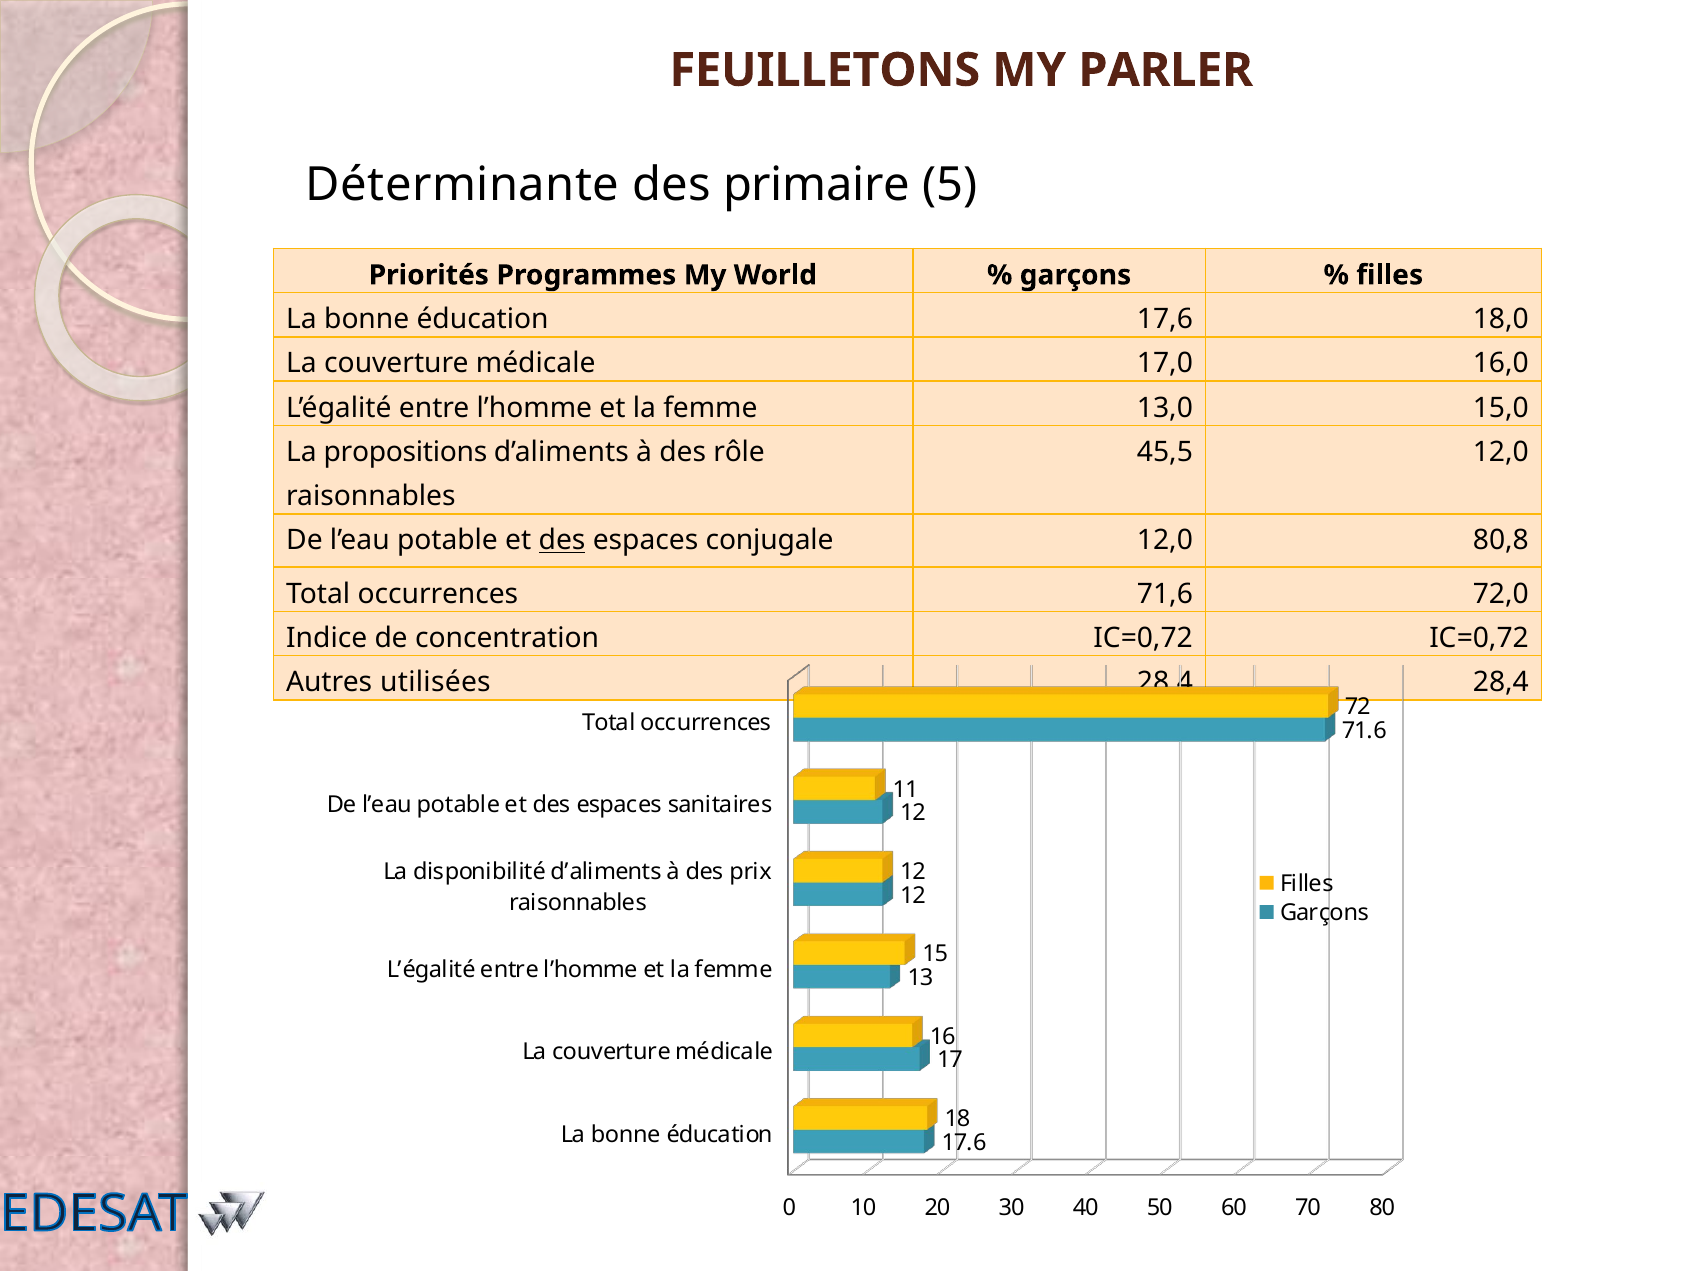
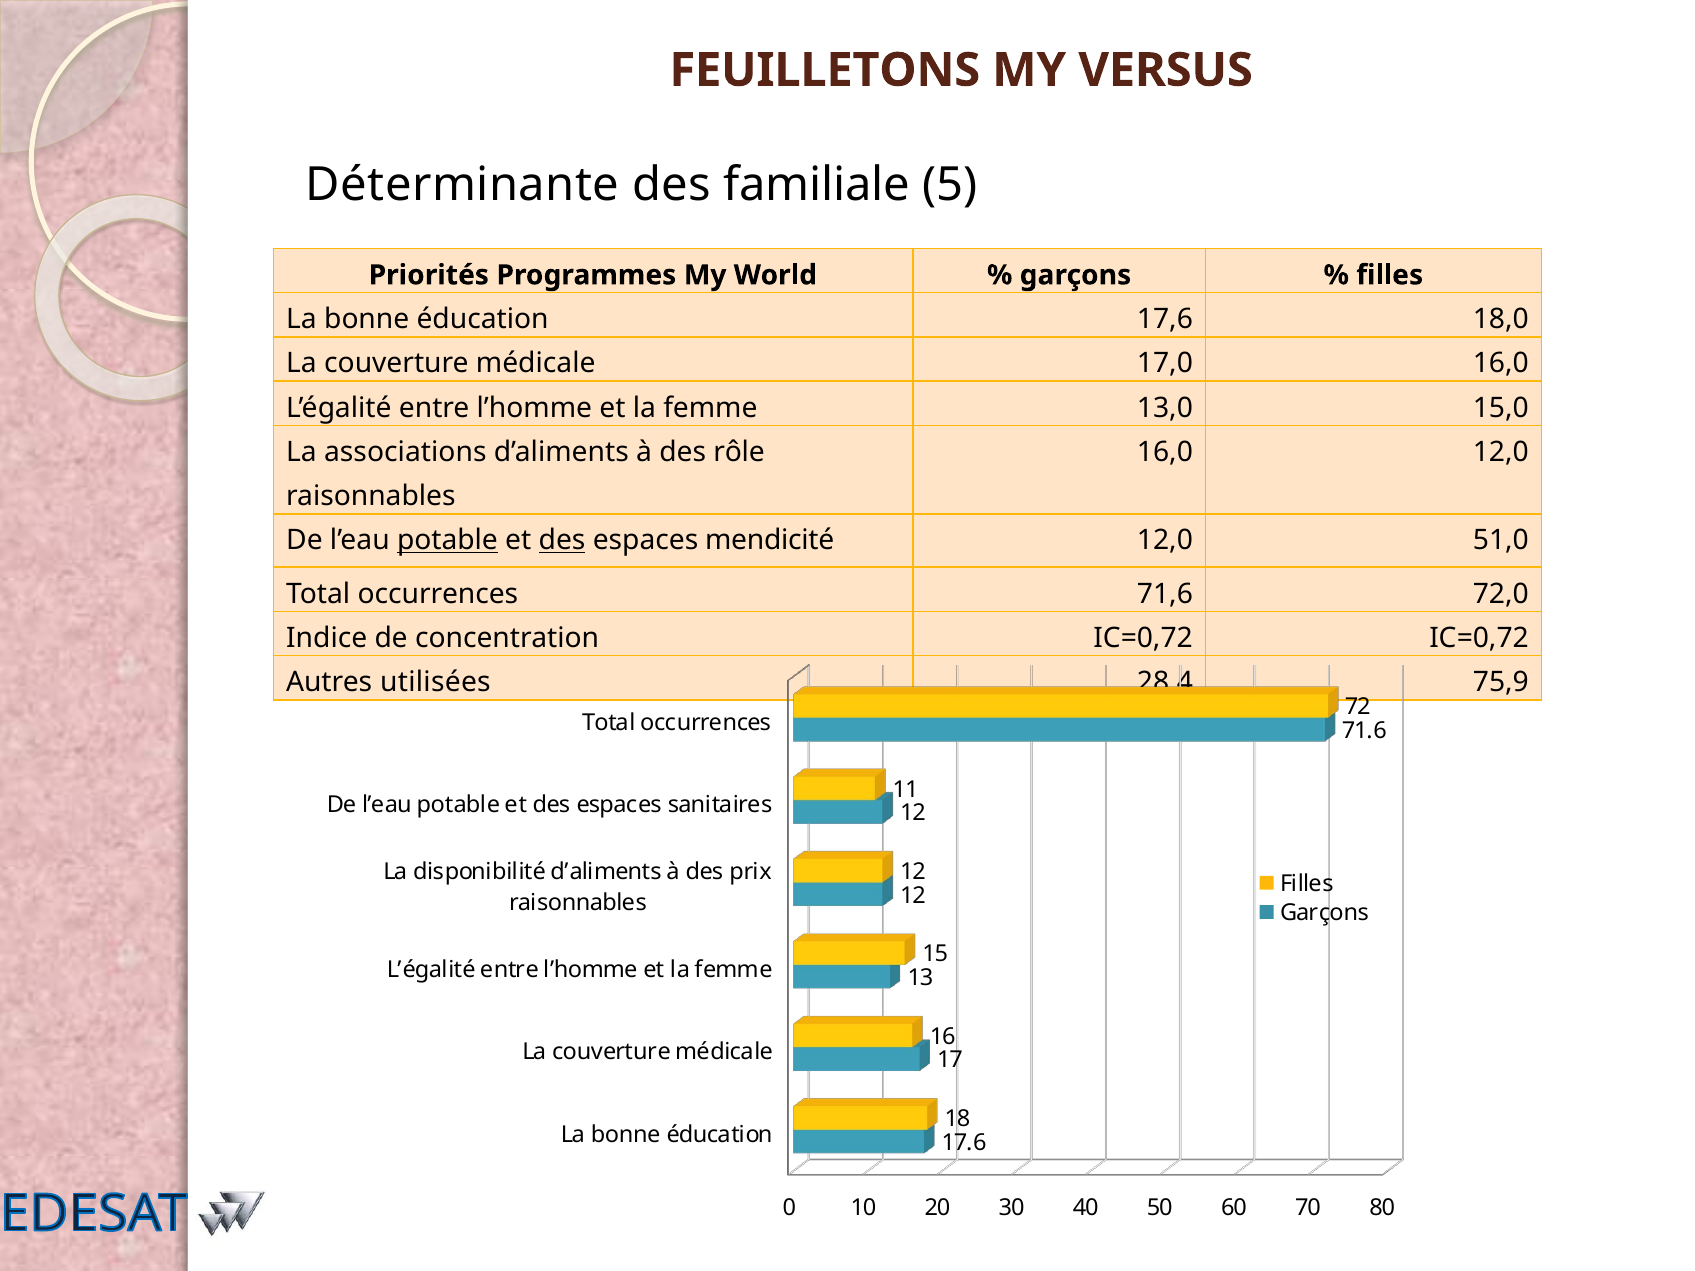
PARLER: PARLER -> VERSUS
primaire: primaire -> familiale
propositions: propositions -> associations
45,5 at (1165, 452): 45,5 -> 16,0
potable at (448, 541) underline: none -> present
conjugale: conjugale -> mendicité
80,8: 80,8 -> 51,0
28,4 at (1501, 682): 28,4 -> 75,9
